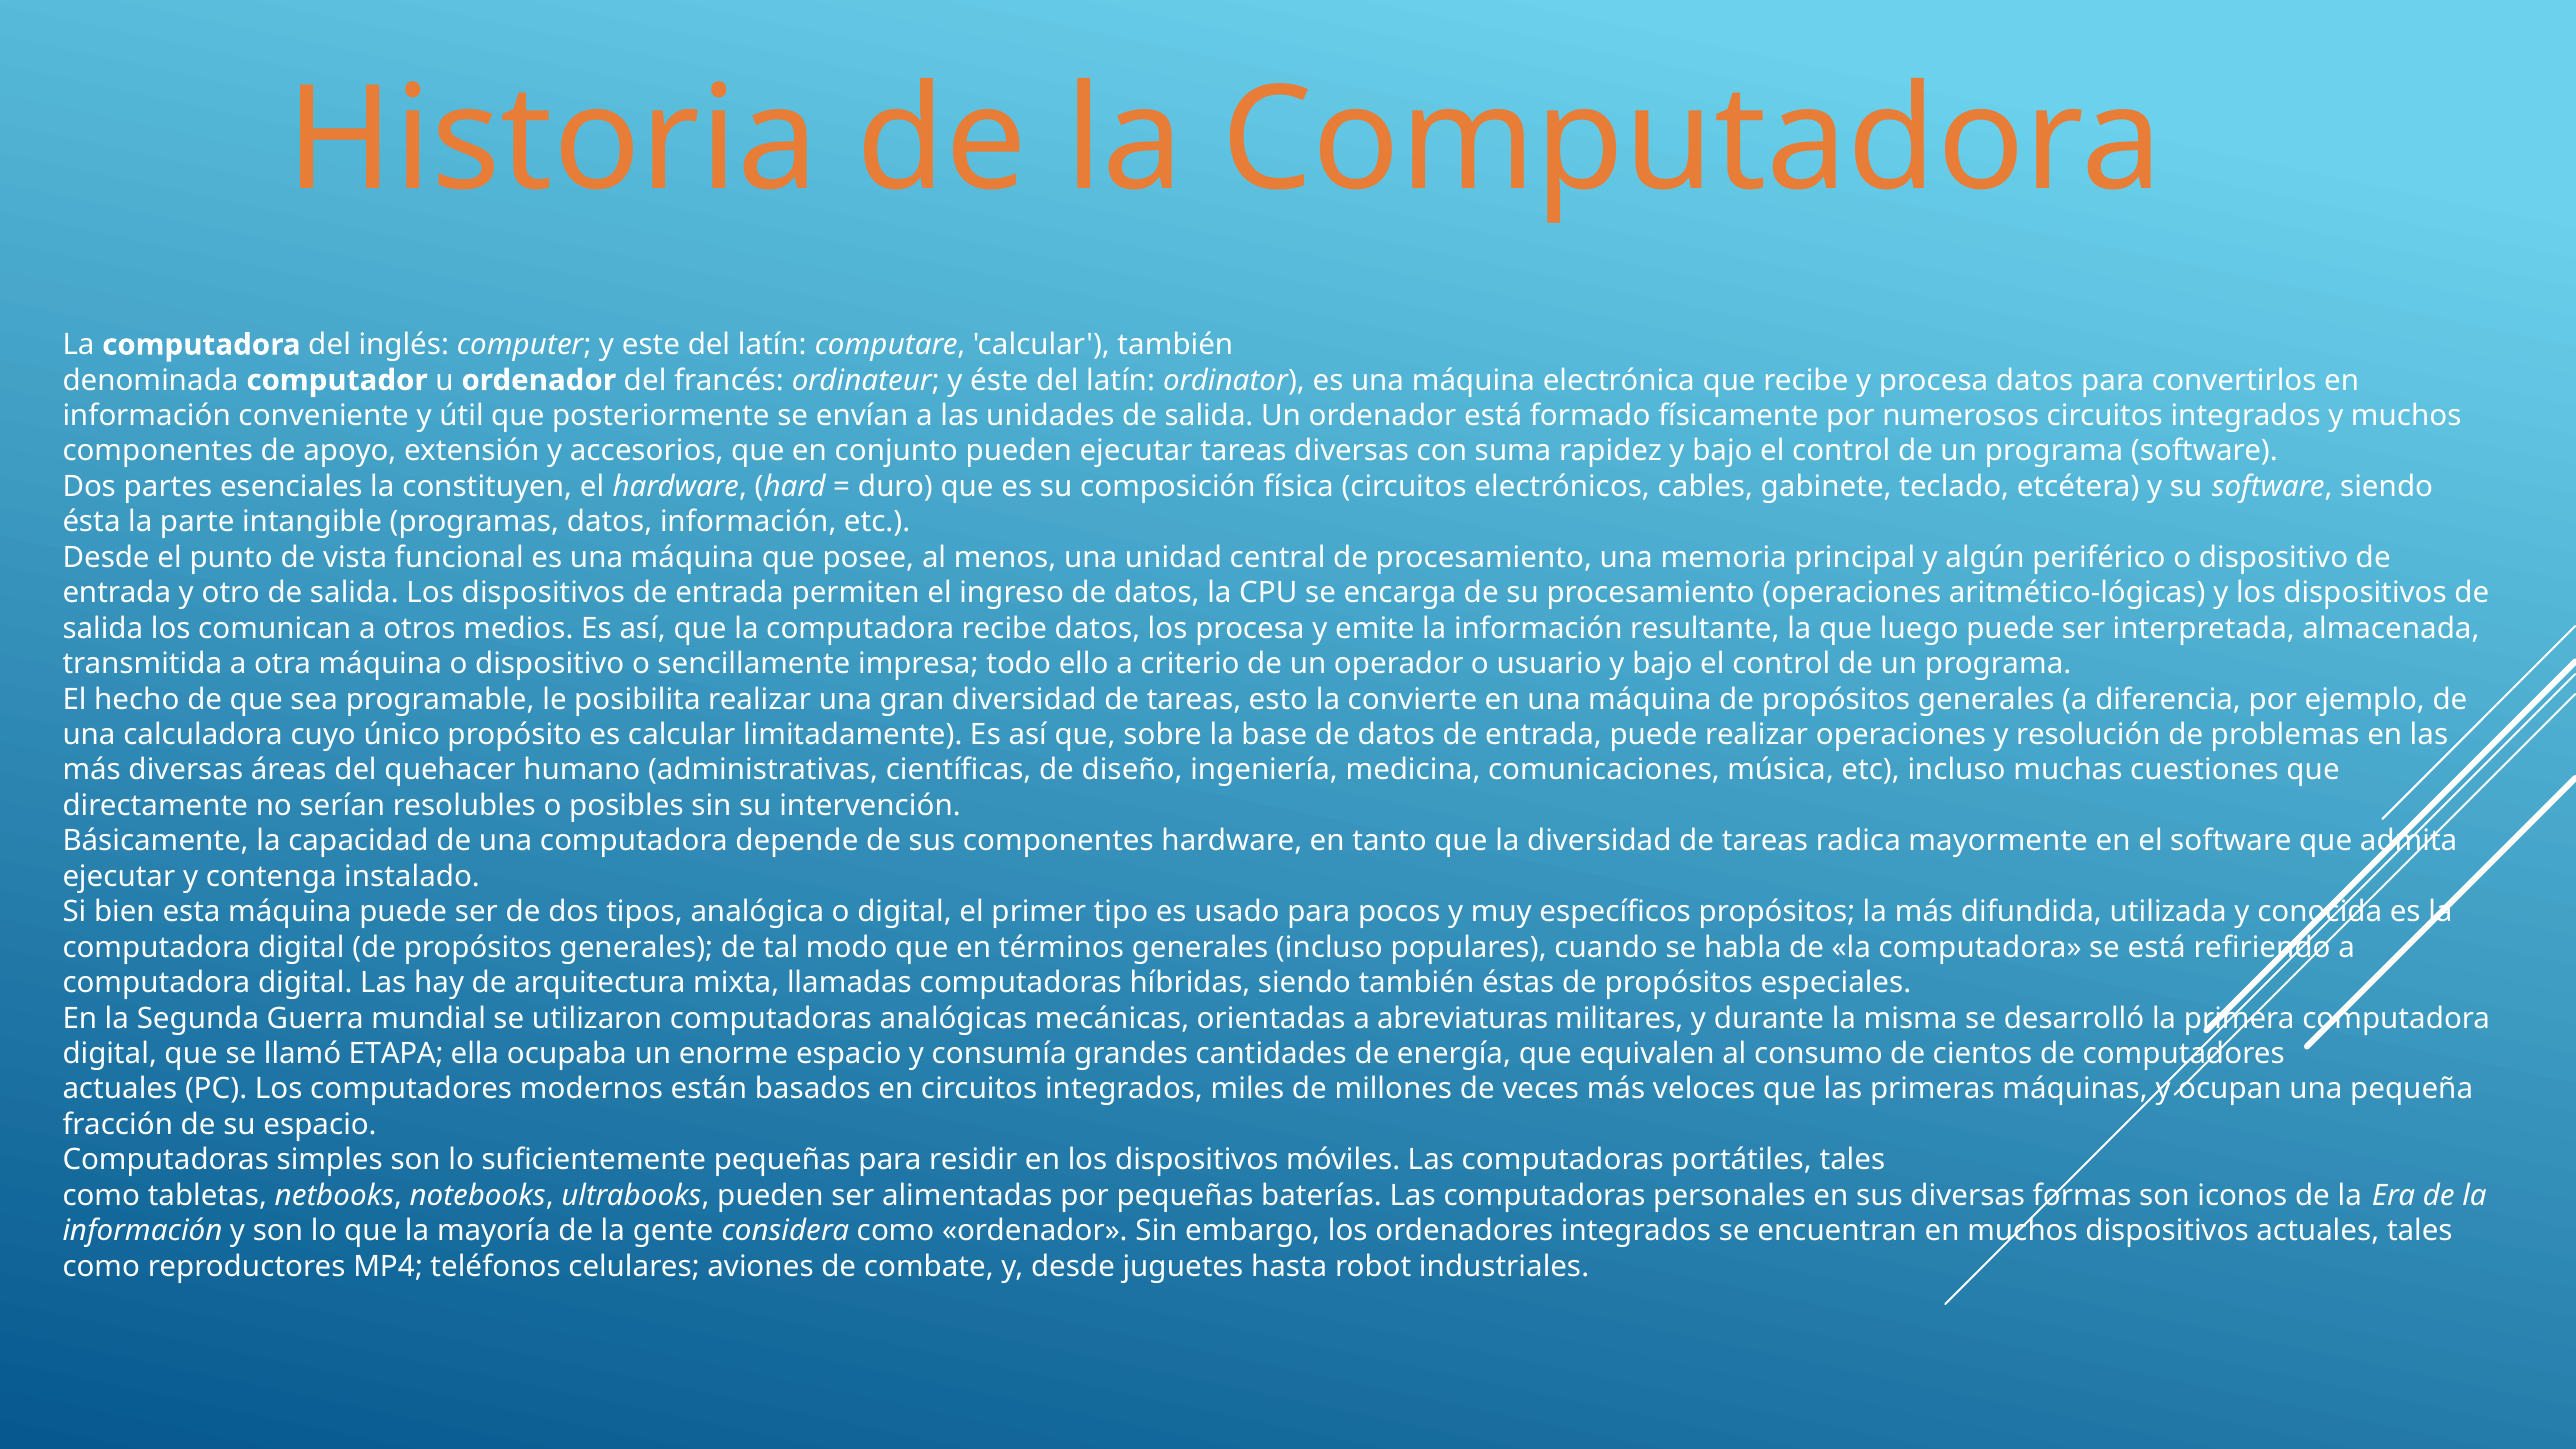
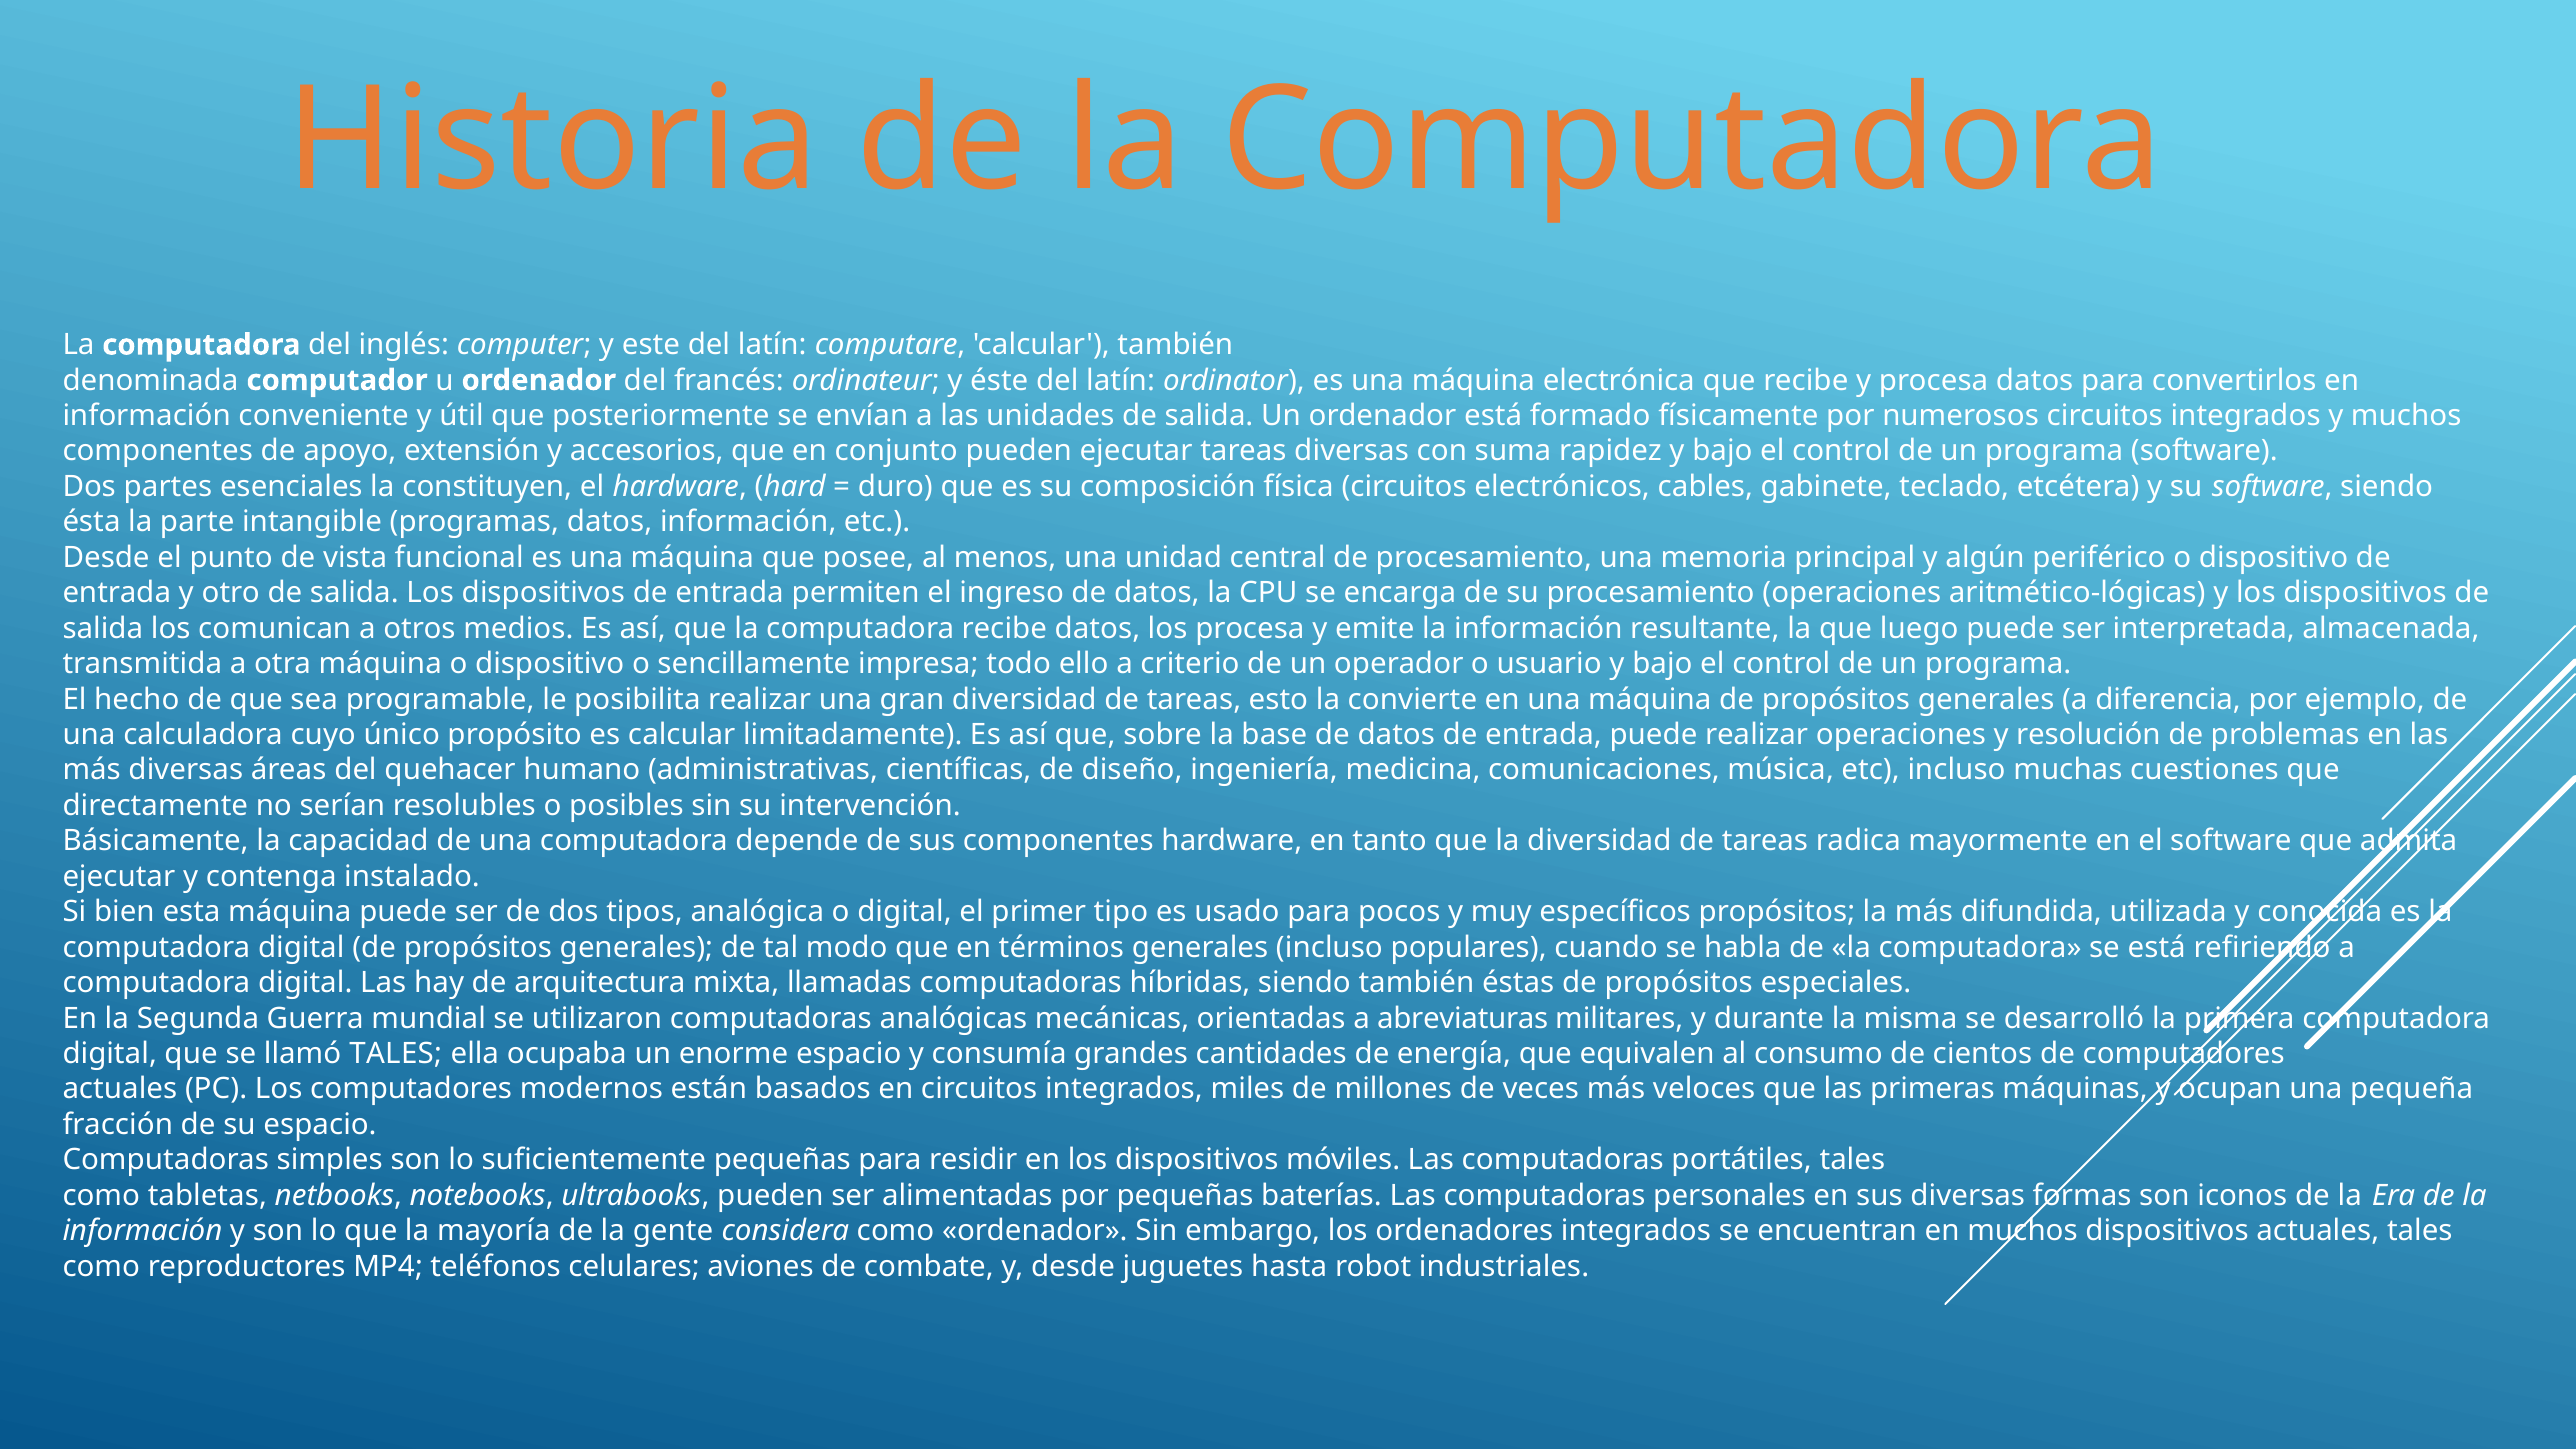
llamó ETAPA: ETAPA -> TALES
